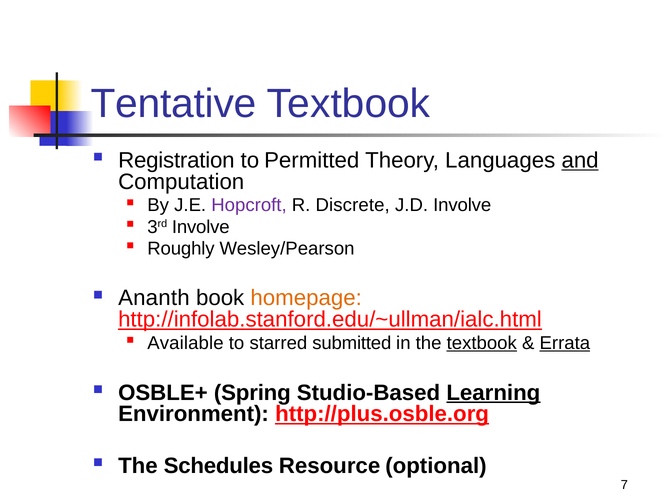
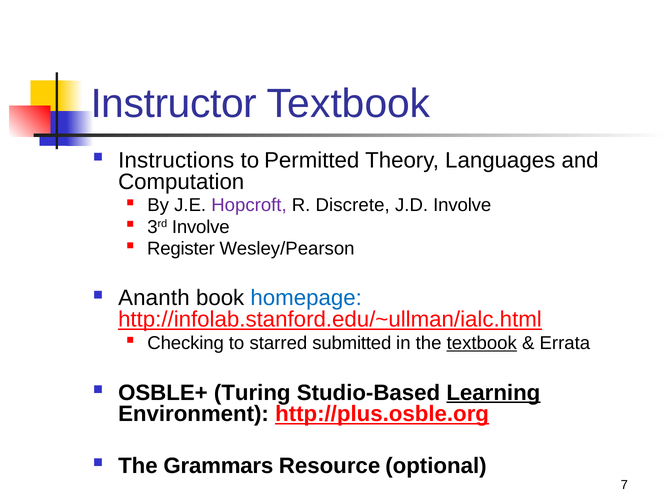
Tentative: Tentative -> Instructor
Registration: Registration -> Instructions
and underline: present -> none
Roughly: Roughly -> Register
homepage colour: orange -> blue
Available: Available -> Checking
Errata underline: present -> none
Spring: Spring -> Turing
Schedules: Schedules -> Grammars
